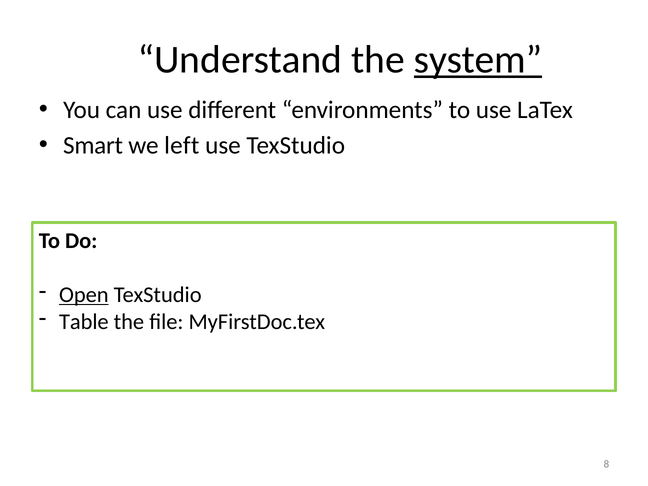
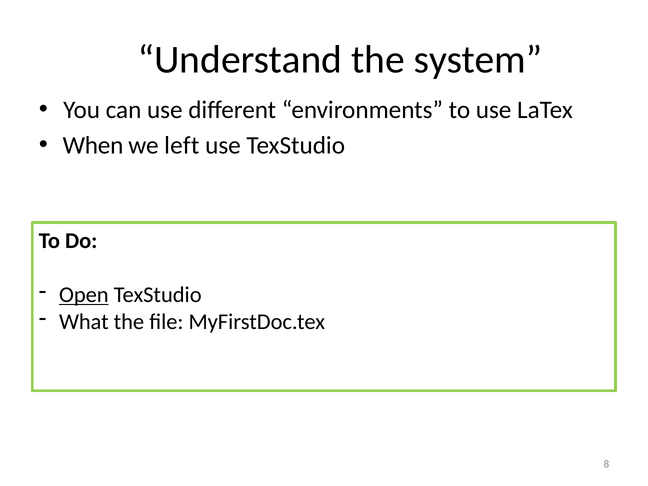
system underline: present -> none
Smart: Smart -> When
Table: Table -> What
